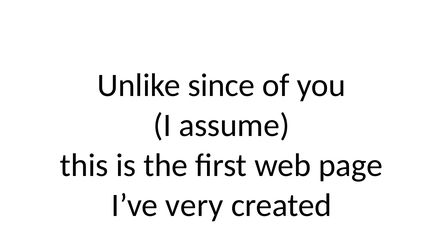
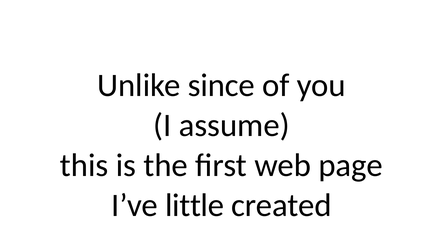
very: very -> little
